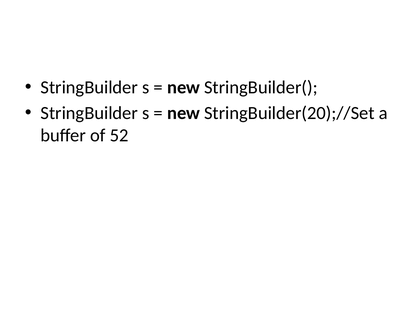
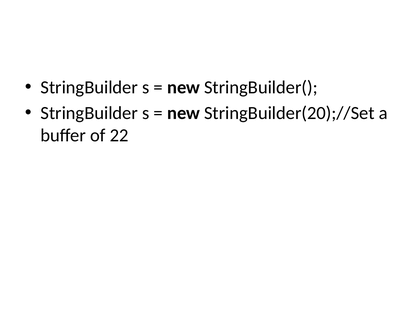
52: 52 -> 22
